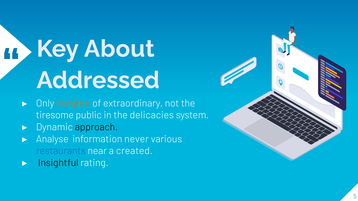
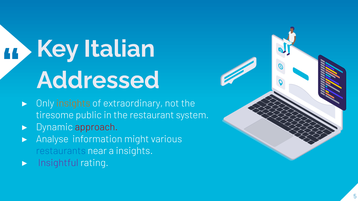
About: About -> Italian
delicacies: delicacies -> restaurant
approach colour: black -> red
never: never -> might
a created: created -> insights
Insightful colour: black -> purple
